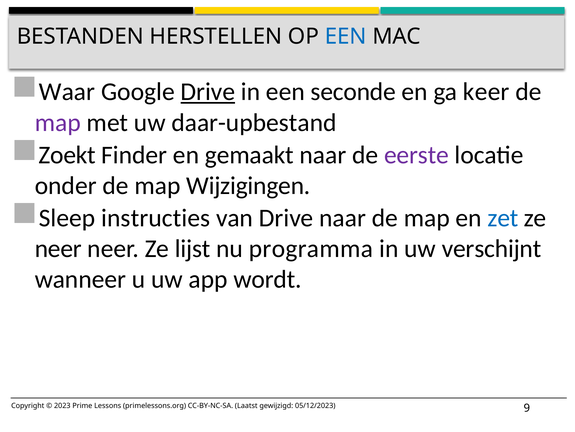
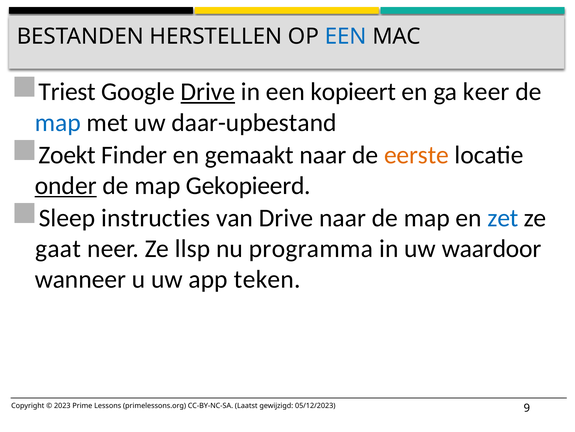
Waar: Waar -> Triest
seconde: seconde -> kopieert
map at (58, 122) colour: purple -> blue
eerste colour: purple -> orange
onder underline: none -> present
Wijzigingen: Wijzigingen -> Gekopieerd
neer at (58, 248): neer -> gaat
lijst: lijst -> llsp
verschijnt: verschijnt -> waardoor
wordt: wordt -> teken
